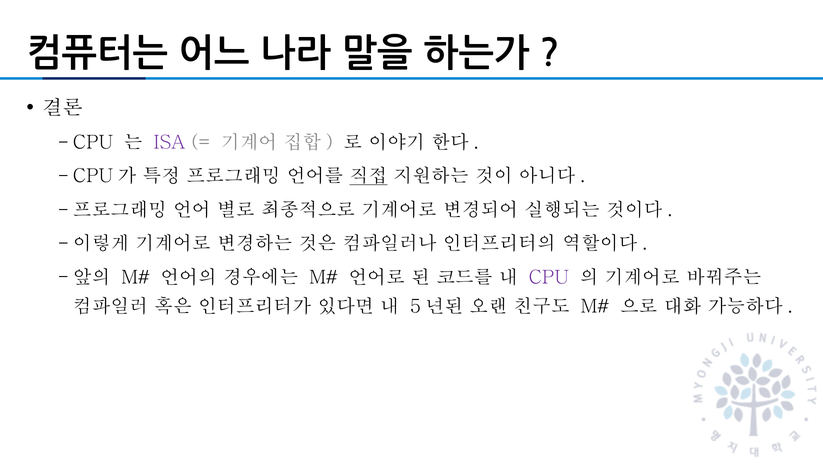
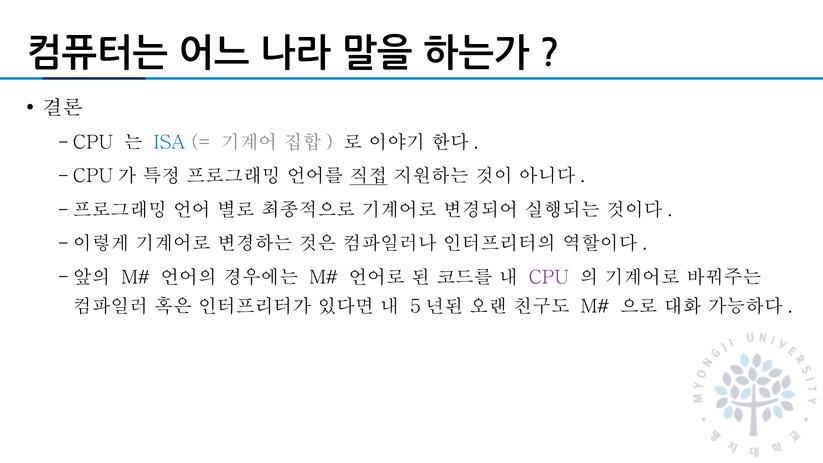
ISA colour: purple -> blue
